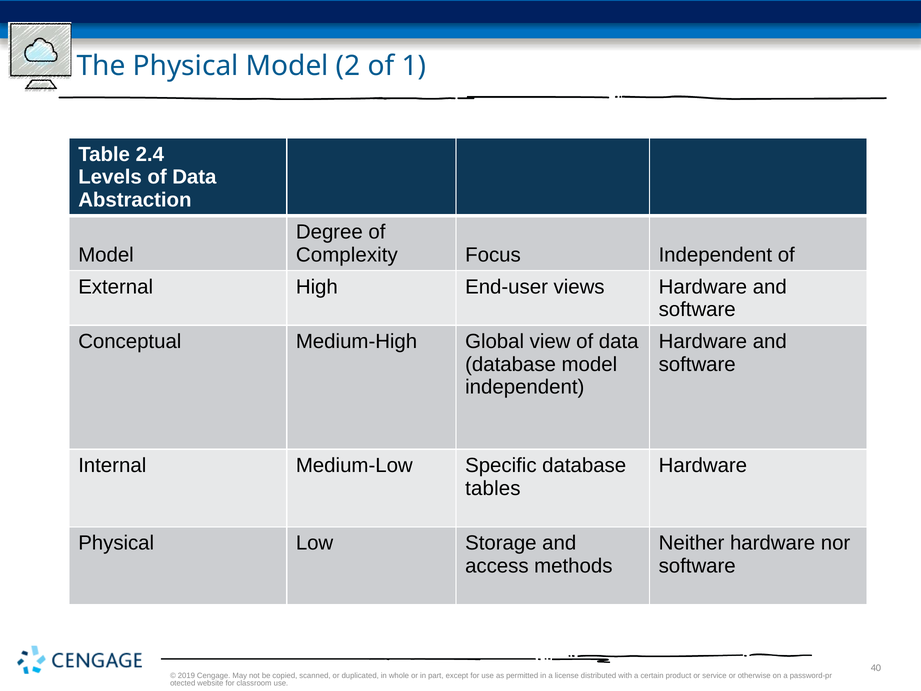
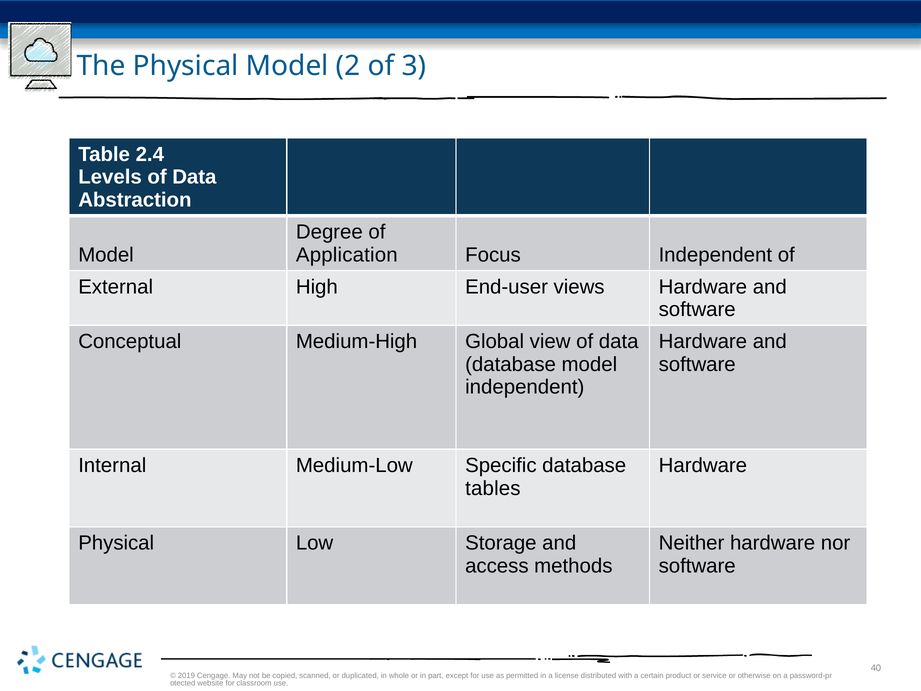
1: 1 -> 3
Complexity: Complexity -> Application
